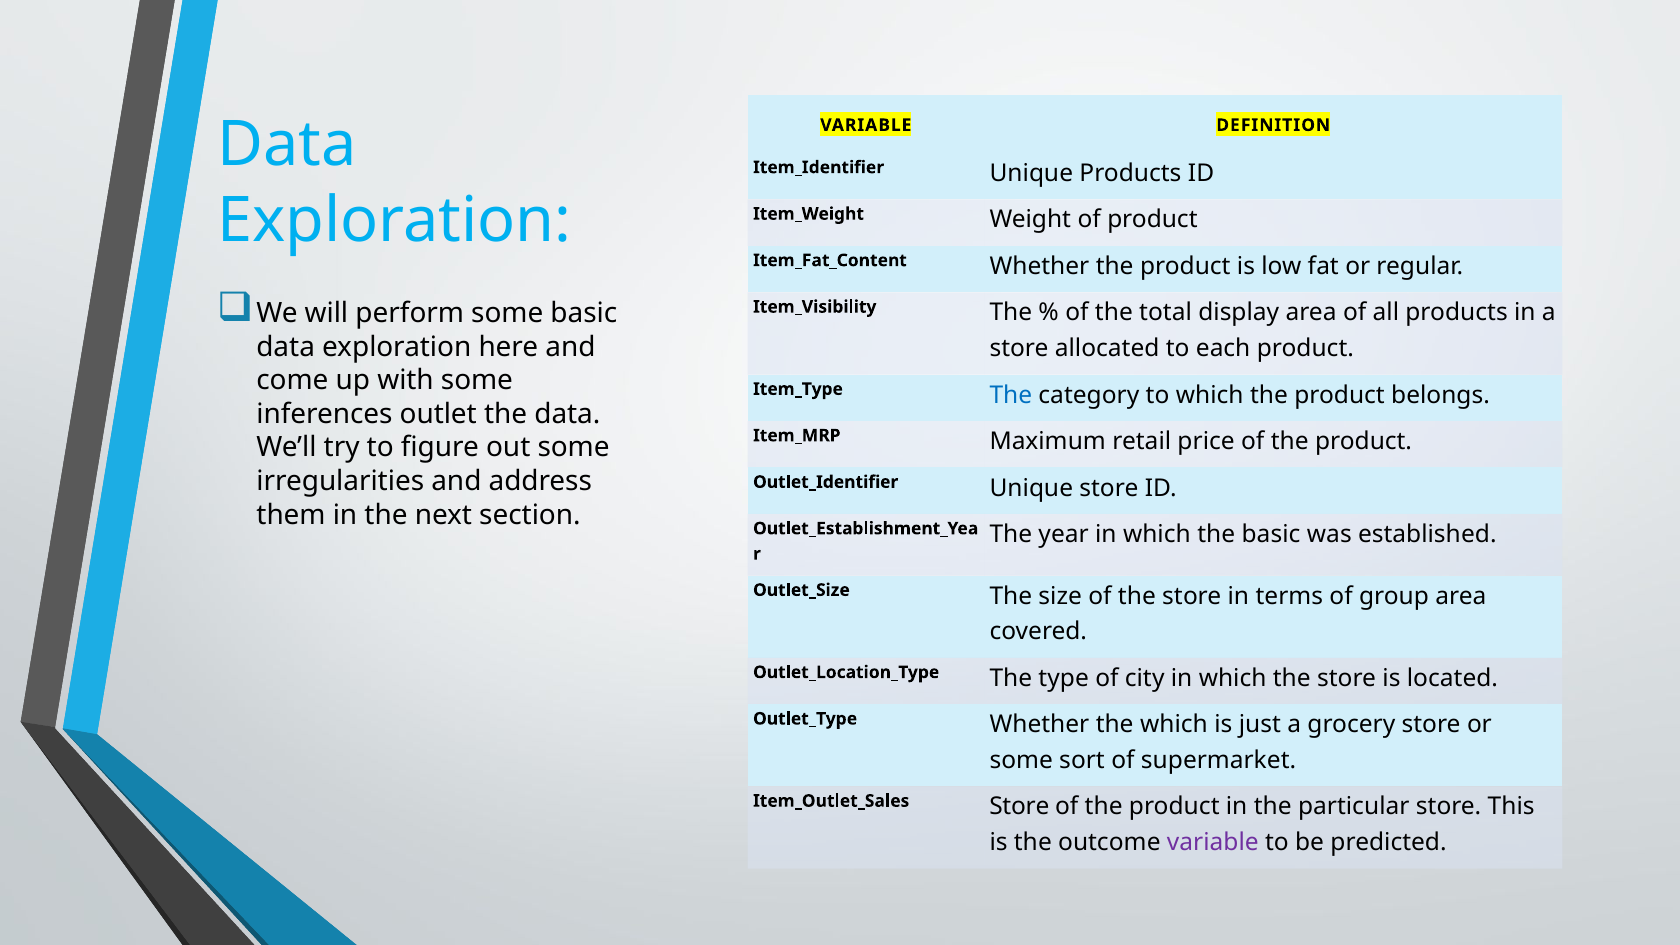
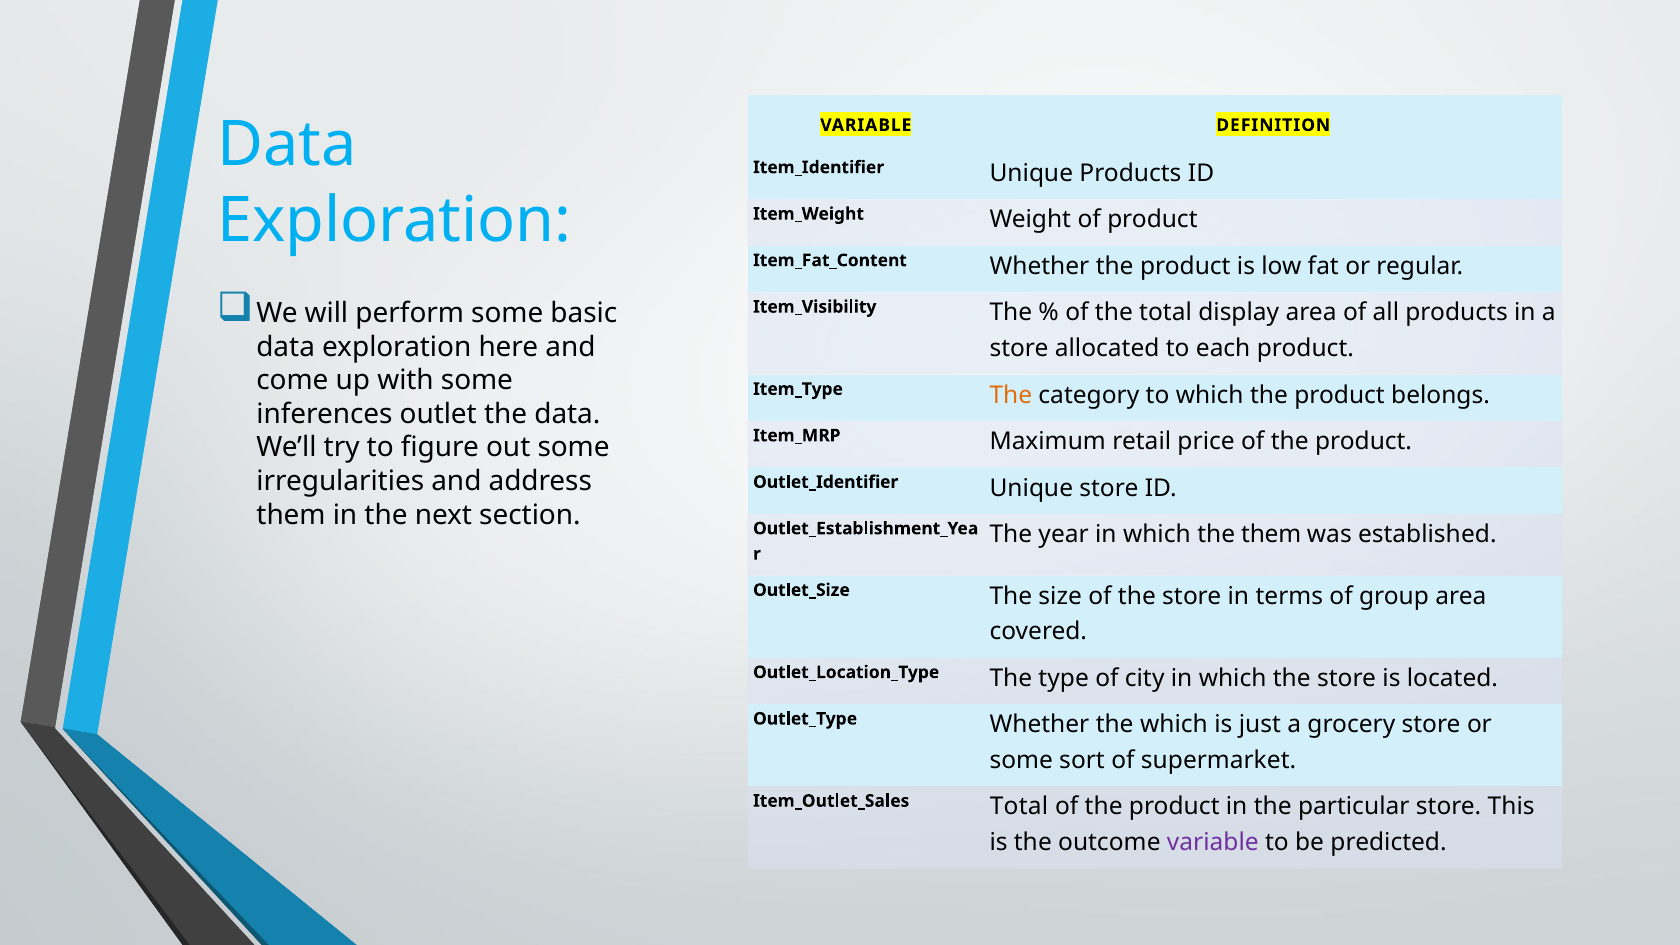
The at (1011, 395) colour: blue -> orange
the basic: basic -> them
Store at (1019, 807): Store -> Total
